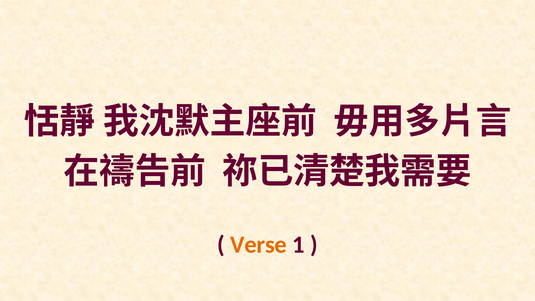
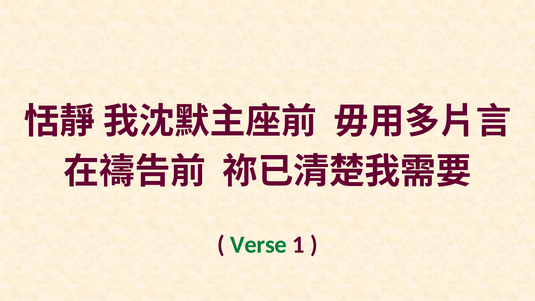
Verse colour: orange -> green
